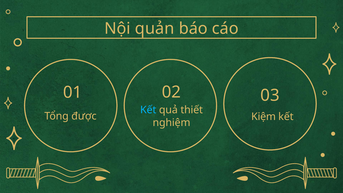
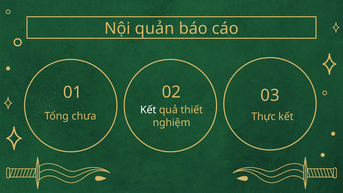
Kết at (148, 110) colour: light blue -> white
được: được -> chưa
Kiệm: Kiệm -> Thực
